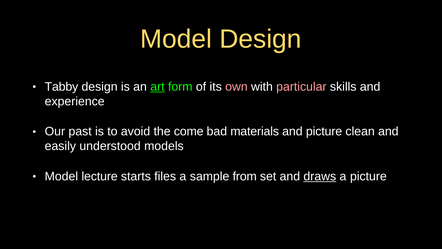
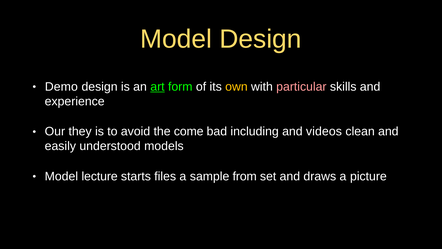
Tabby: Tabby -> Demo
own colour: pink -> yellow
past: past -> they
materials: materials -> including
and picture: picture -> videos
draws underline: present -> none
